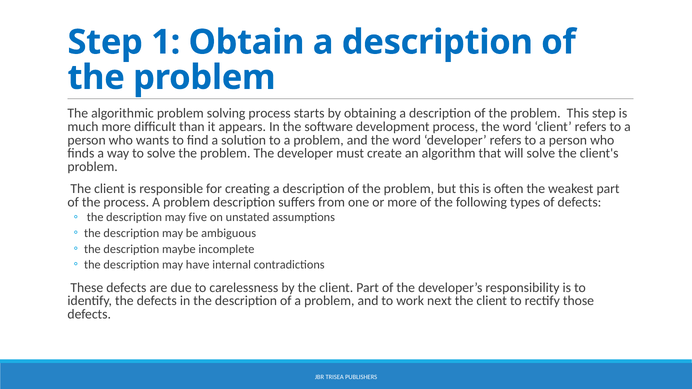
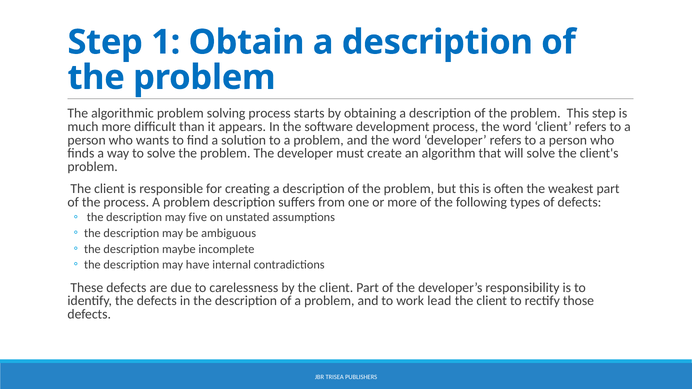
next: next -> lead
